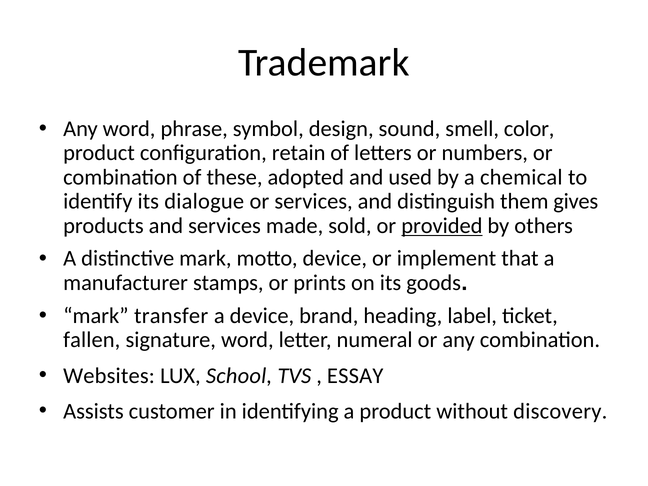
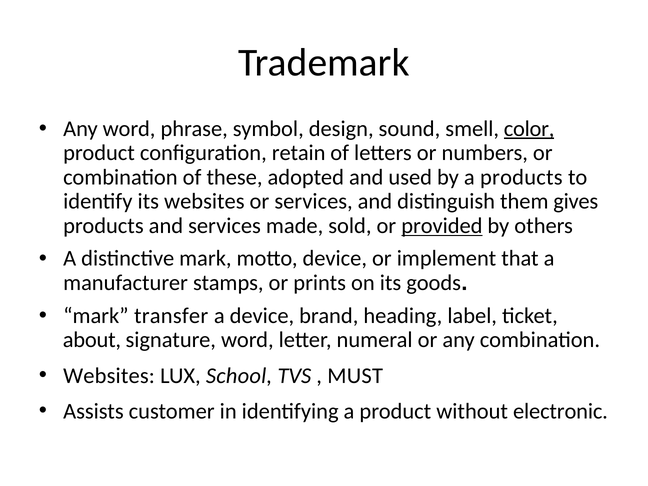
color underline: none -> present
a chemical: chemical -> products
its dialogue: dialogue -> websites
fallen: fallen -> about
ESSAY: ESSAY -> MUST
discovery: discovery -> electronic
